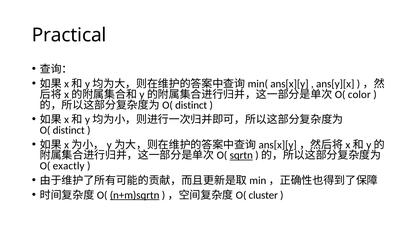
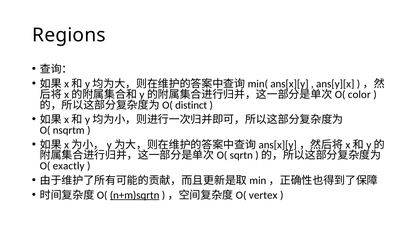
Practical: Practical -> Regions
distinct at (69, 130): distinct -> nsqrtm
sqrtn underline: present -> none
cluster: cluster -> vertex
